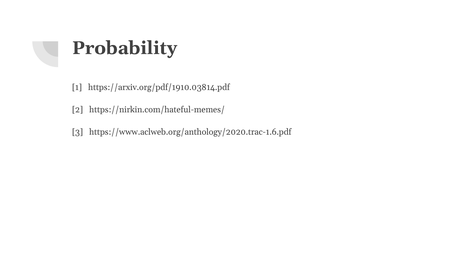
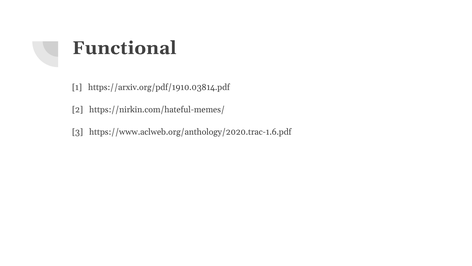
Probability: Probability -> Functional
